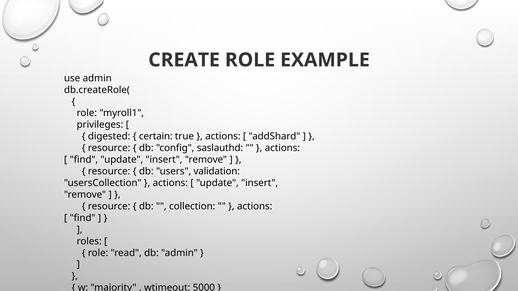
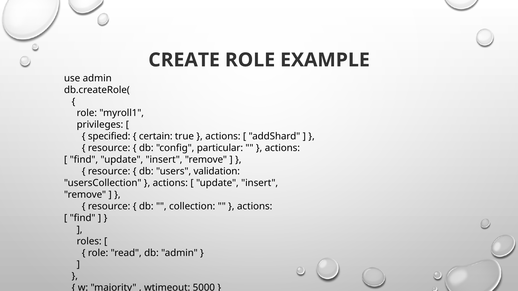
digested: digested -> specified
saslauthd: saslauthd -> particular
